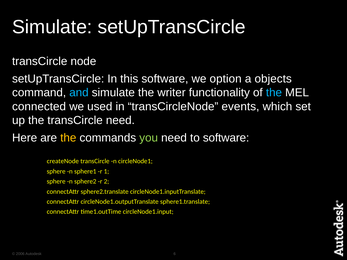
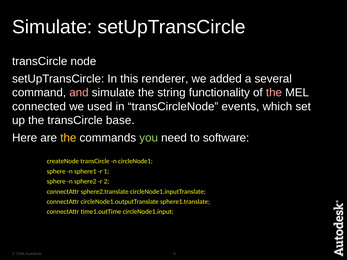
this software: software -> renderer
option: option -> added
objects: objects -> several
and colour: light blue -> pink
writer: writer -> string
the at (274, 93) colour: light blue -> pink
transCircle need: need -> base
